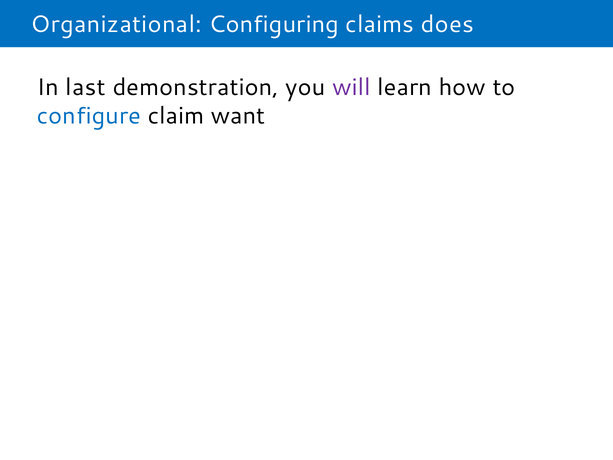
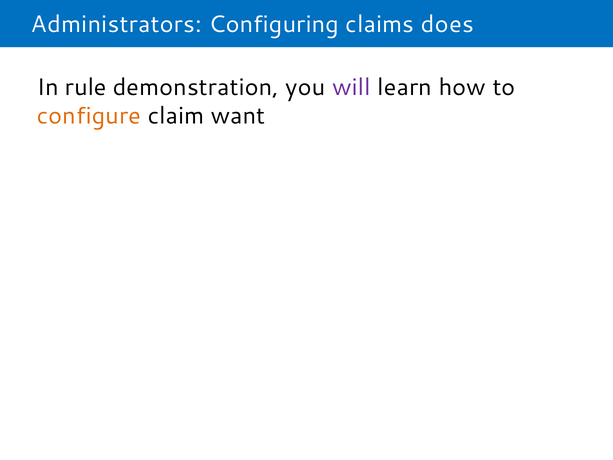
Organizational: Organizational -> Administrators
last: last -> rule
configure colour: blue -> orange
